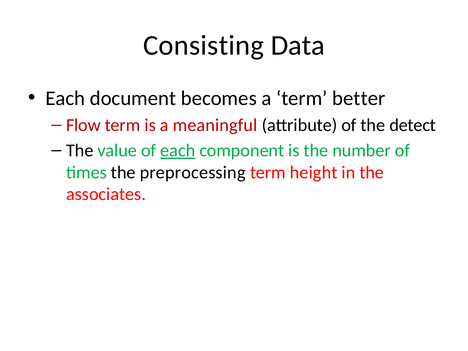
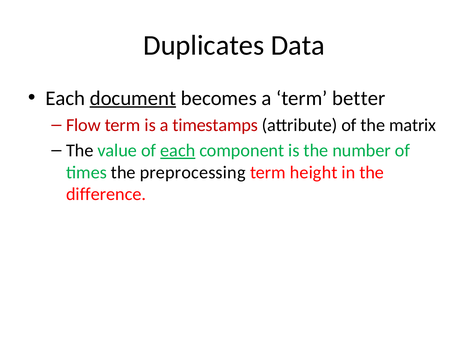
Consisting: Consisting -> Duplicates
document underline: none -> present
meaningful: meaningful -> timestamps
detect: detect -> matrix
associates: associates -> difference
